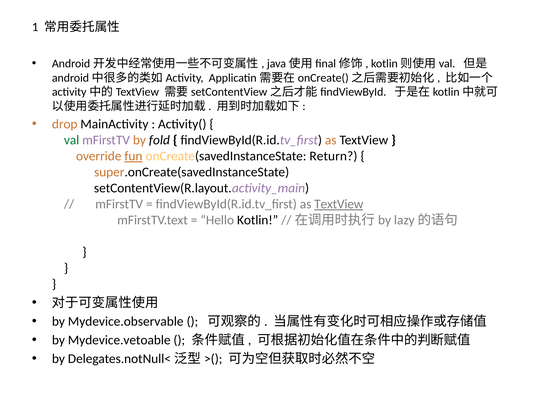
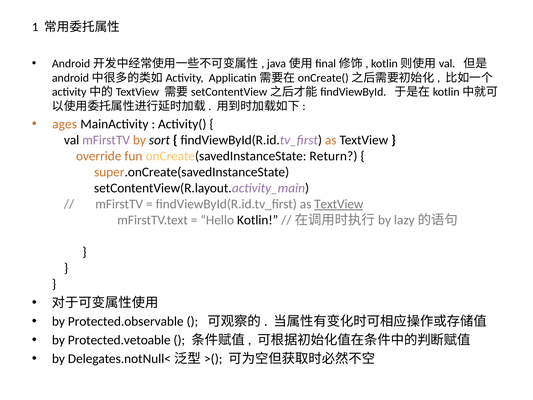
drop: drop -> ages
val colour: green -> black
fold: fold -> sort
fun underline: present -> none
Mydevice.observable: Mydevice.observable -> Protected.observable
Mydevice.vetoable: Mydevice.vetoable -> Protected.vetoable
